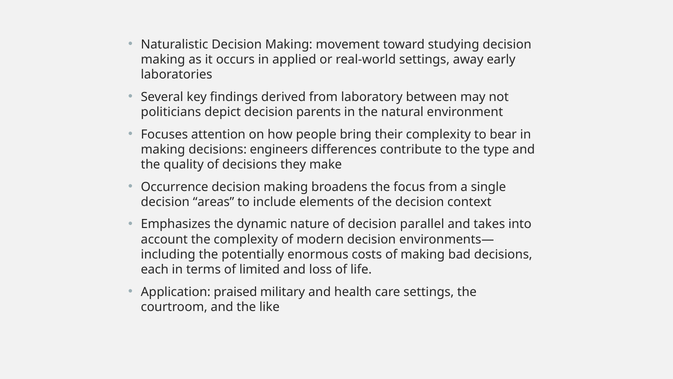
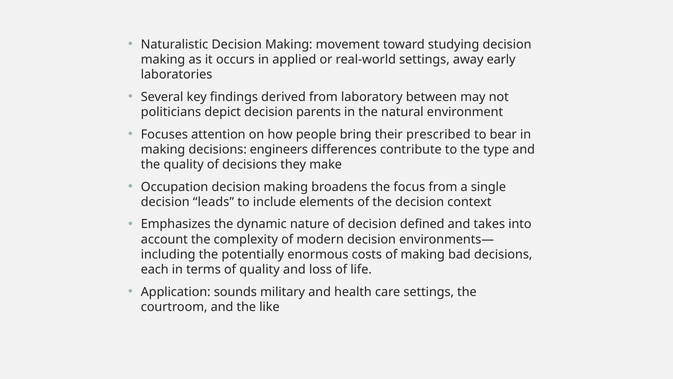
their complexity: complexity -> prescribed
Occurrence: Occurrence -> Occupation
areas: areas -> leads
parallel: parallel -> defined
of limited: limited -> quality
praised: praised -> sounds
